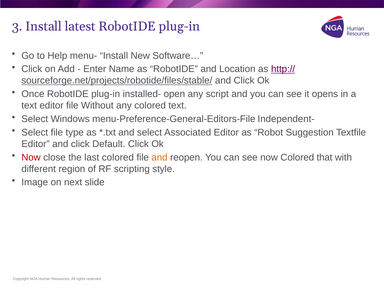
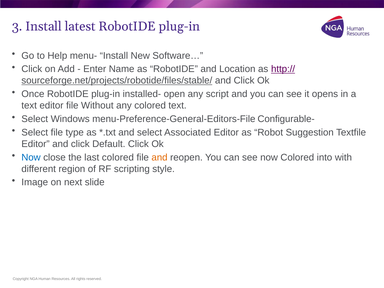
Independent-: Independent- -> Configurable-
Now at (31, 157) colour: red -> blue
that: that -> into
